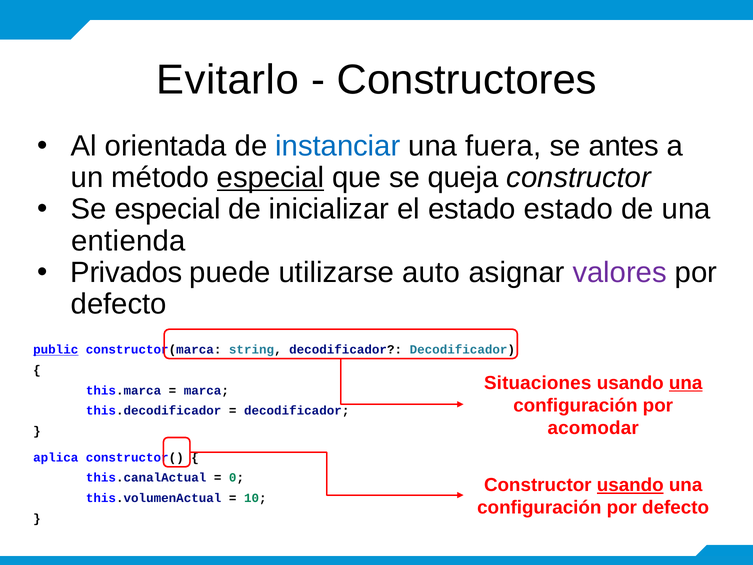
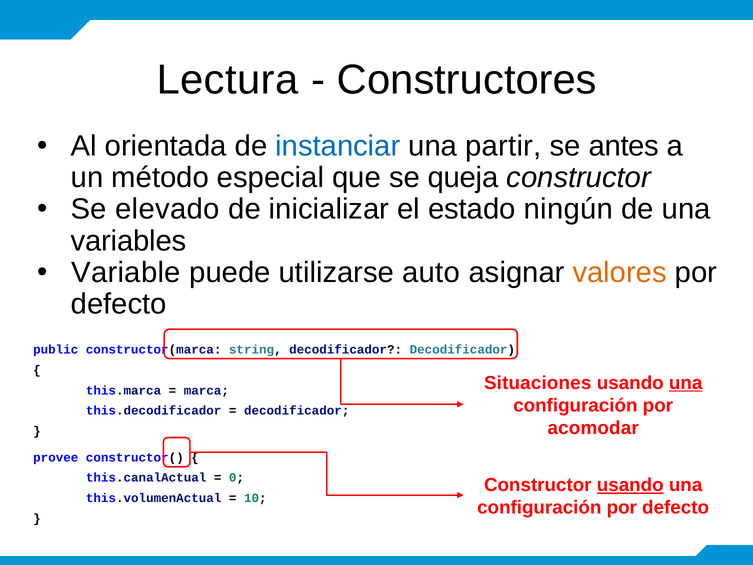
Evitarlo: Evitarlo -> Lectura
fuera: fuera -> partir
especial at (271, 178) underline: present -> none
Se especial: especial -> elevado
estado estado: estado -> ningún
entienda: entienda -> variables
Privados: Privados -> Variable
valores colour: purple -> orange
public underline: present -> none
aplica: aplica -> provee
